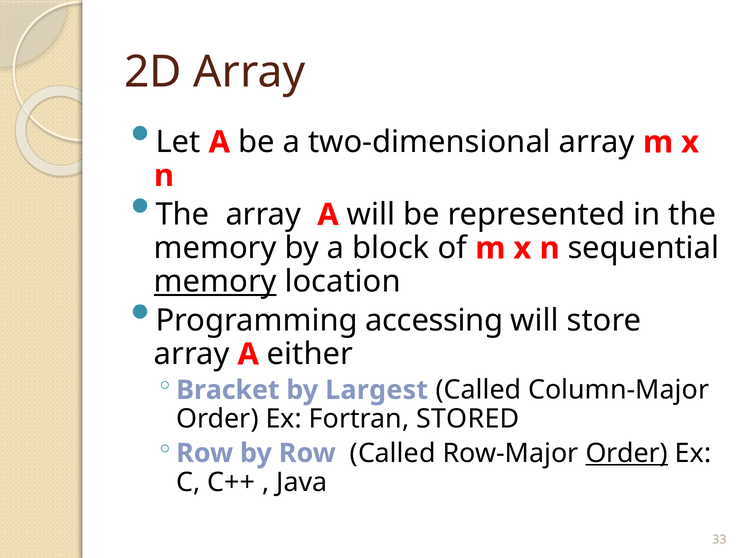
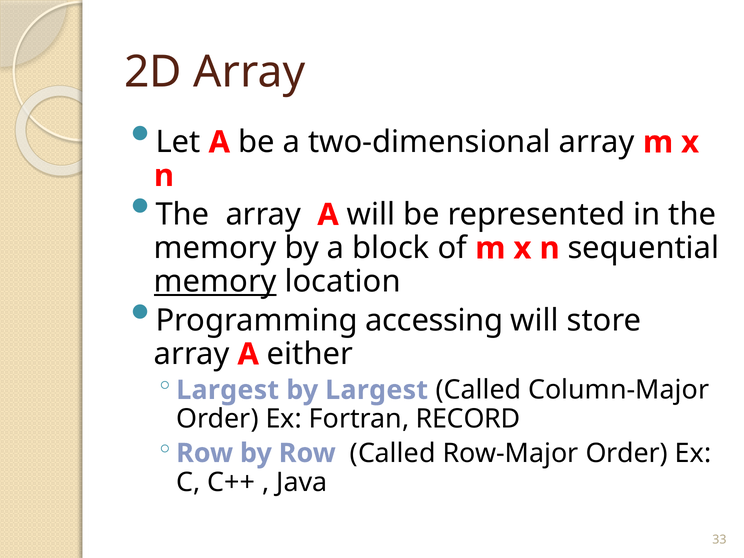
Bracket at (228, 390): Bracket -> Largest
STORED: STORED -> RECORD
Order at (627, 453) underline: present -> none
